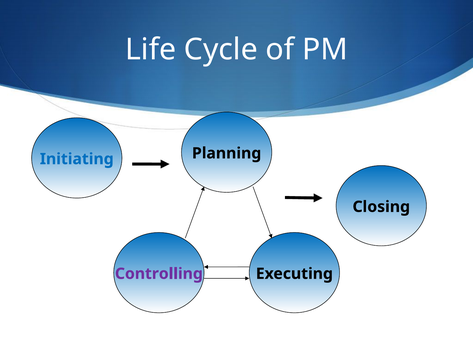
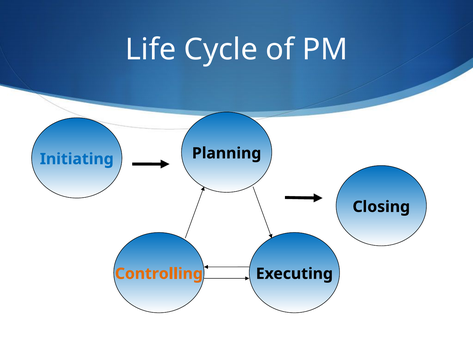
Controlling colour: purple -> orange
